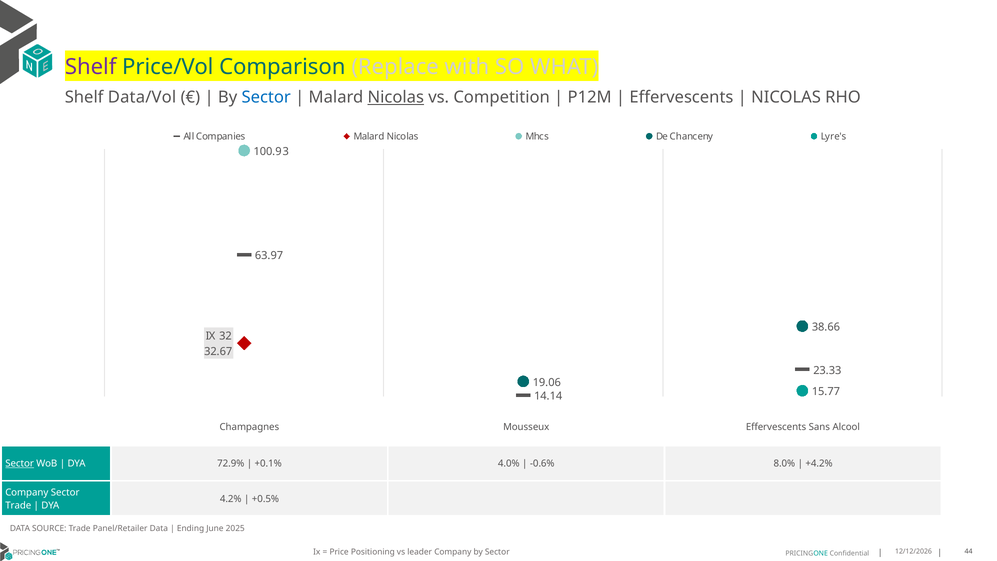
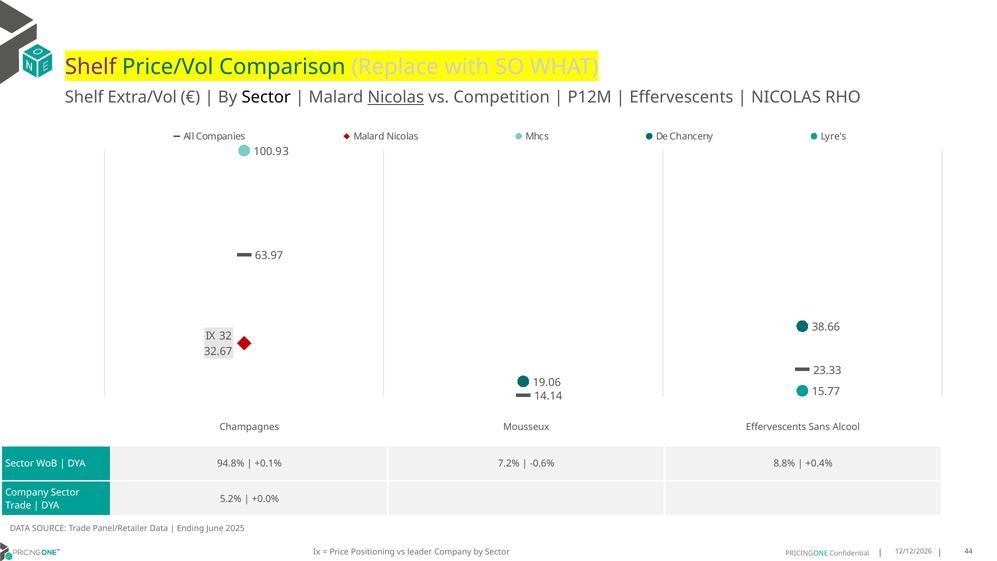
Data/Vol: Data/Vol -> Extra/Vol
Sector at (266, 97) colour: blue -> black
Sector at (20, 464) underline: present -> none
72.9%: 72.9% -> 94.8%
4.0%: 4.0% -> 7.2%
8.0%: 8.0% -> 8.8%
+4.2%: +4.2% -> +0.4%
4.2%: 4.2% -> 5.2%
+0.5%: +0.5% -> +0.0%
